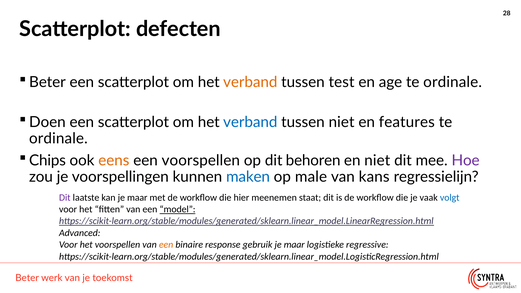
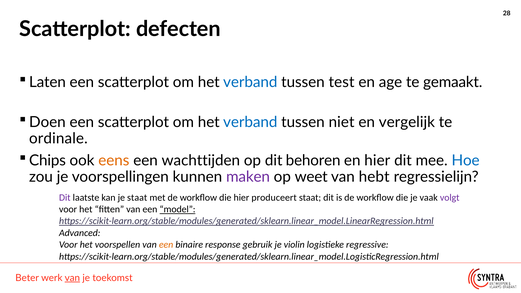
Beter at (47, 82): Beter -> Laten
verband at (250, 82) colour: orange -> blue
age te ordinale: ordinale -> gemaakt
features: features -> vergelijk
een voorspellen: voorspellen -> wachttijden
en niet: niet -> hier
Hoe colour: purple -> blue
maken colour: blue -> purple
male: male -> weet
kans: kans -> hebt
kan je maar: maar -> staat
meenemen: meenemen -> produceert
volgt colour: blue -> purple
gebruik je maar: maar -> violin
van at (72, 278) underline: none -> present
